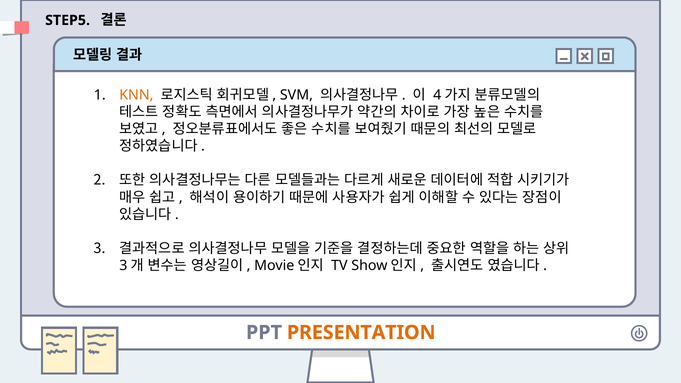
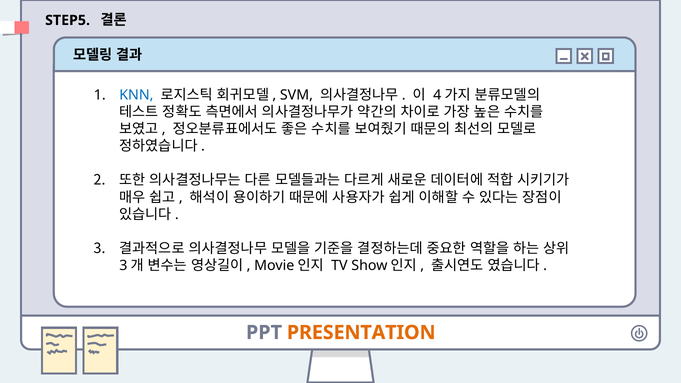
KNN colour: orange -> blue
